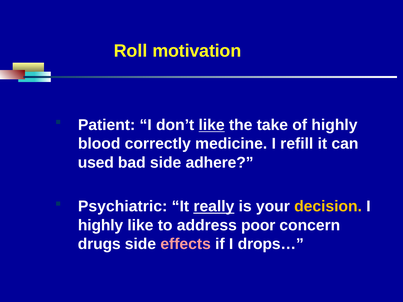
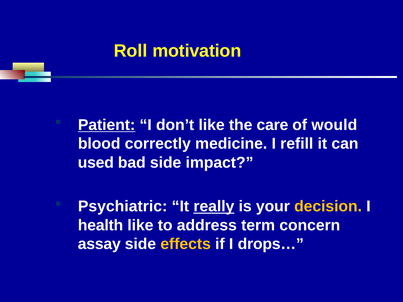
Patient underline: none -> present
like at (212, 125) underline: present -> none
take: take -> care
of highly: highly -> would
adhere: adhere -> impact
highly at (101, 225): highly -> health
poor: poor -> term
drugs: drugs -> assay
effects colour: pink -> yellow
